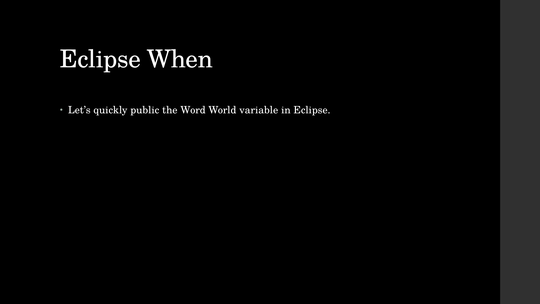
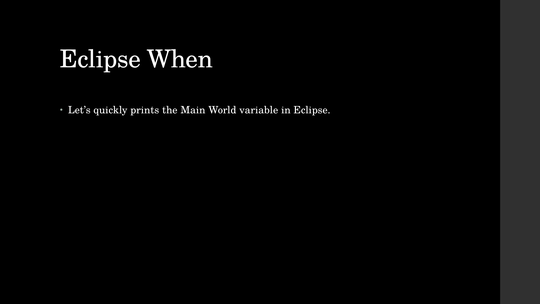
public: public -> prints
Word: Word -> Main
